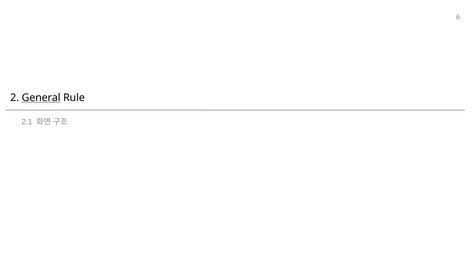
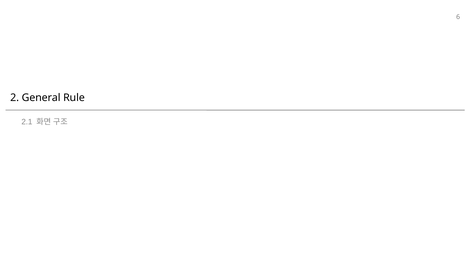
General underline: present -> none
